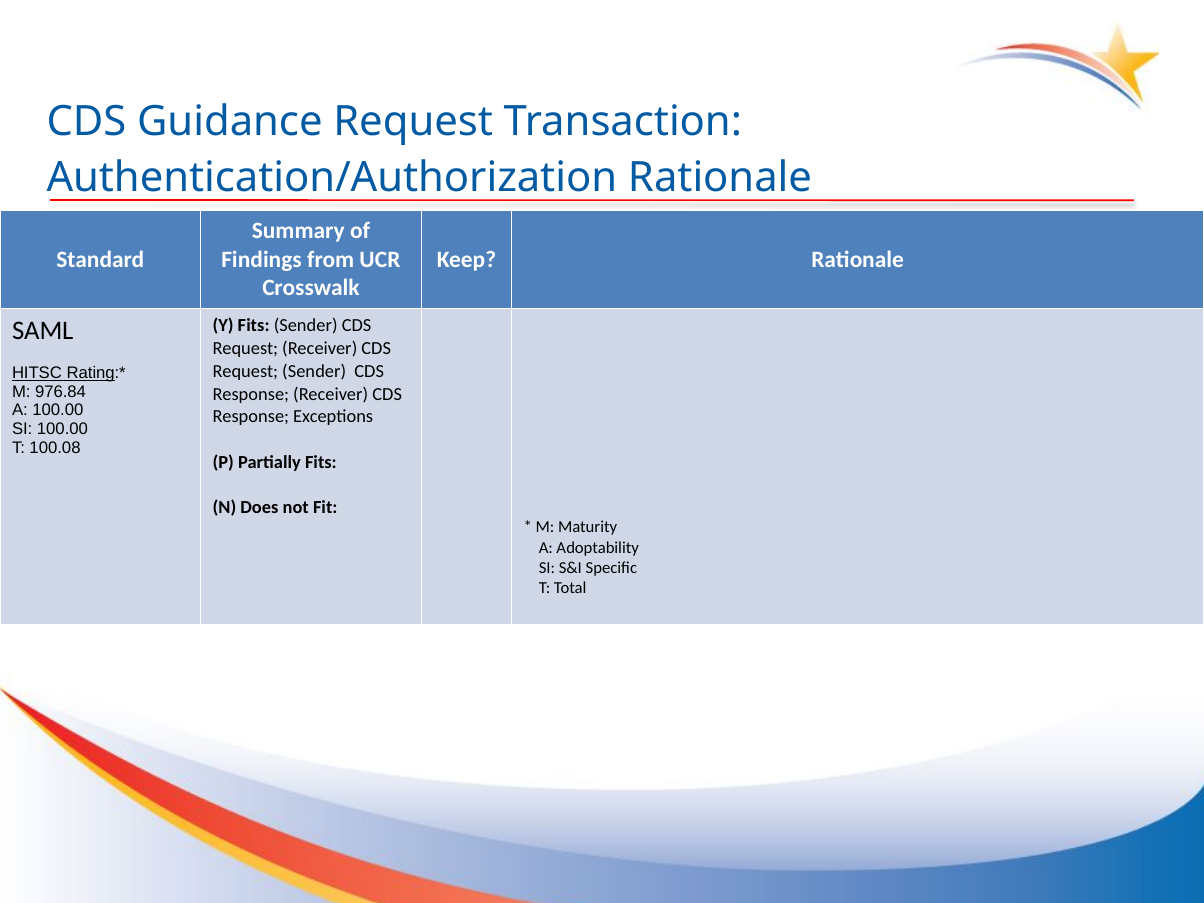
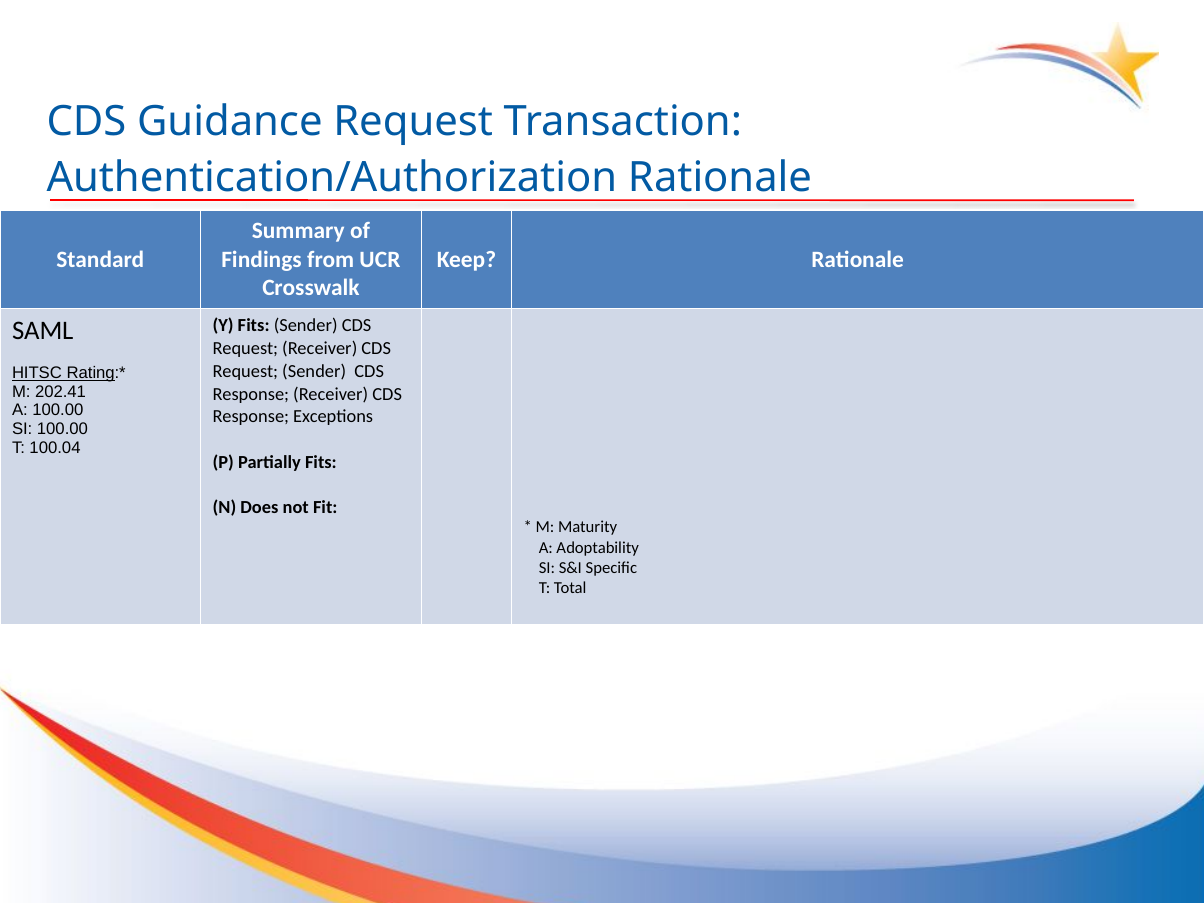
976.84: 976.84 -> 202.41
100.08: 100.08 -> 100.04
